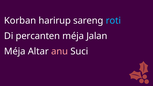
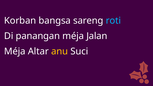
harirup: harirup -> bangsa
percanten: percanten -> panangan
anu colour: pink -> yellow
